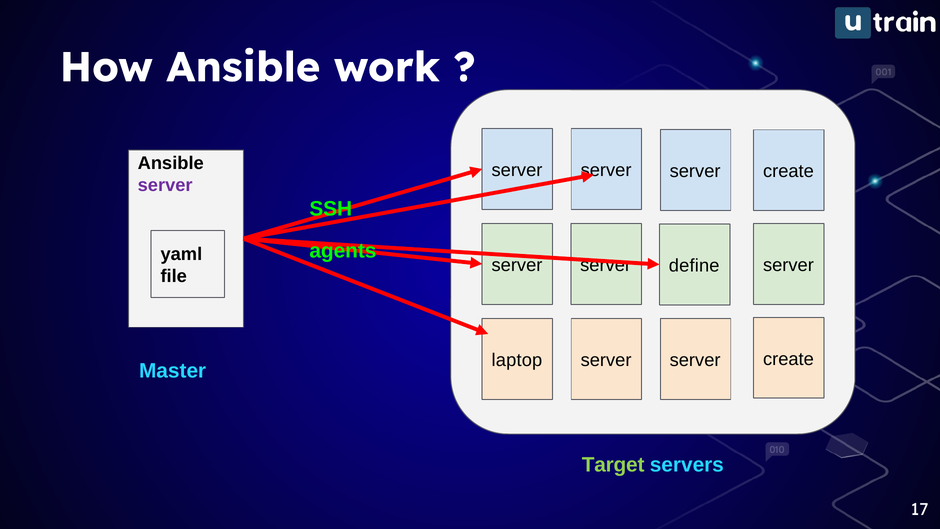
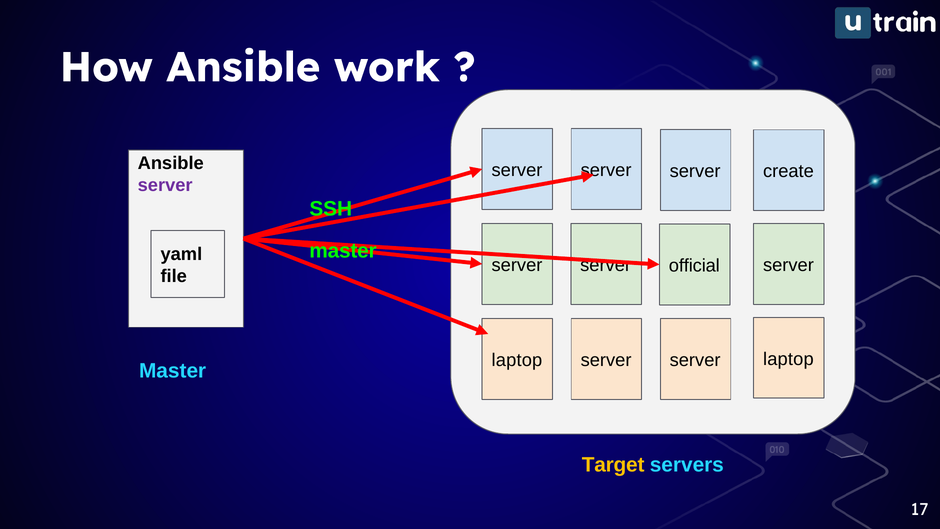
agents at (343, 251): agents -> master
define: define -> official
create at (788, 359): create -> laptop
Target colour: light green -> yellow
